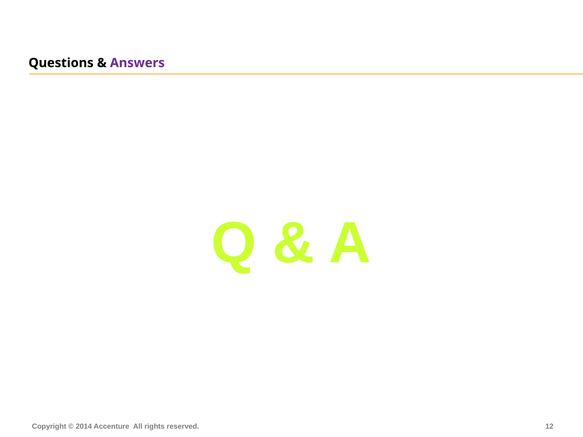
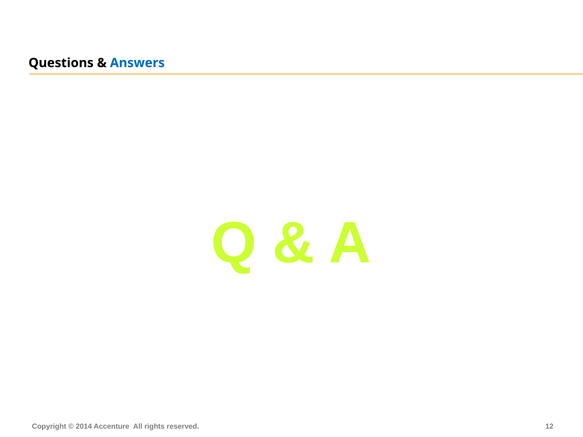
Answers colour: purple -> blue
